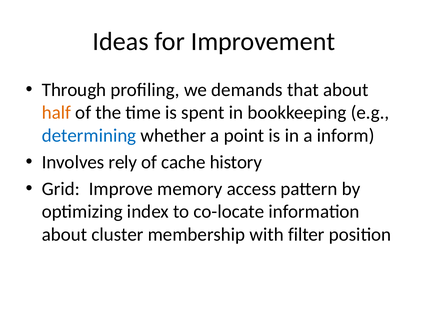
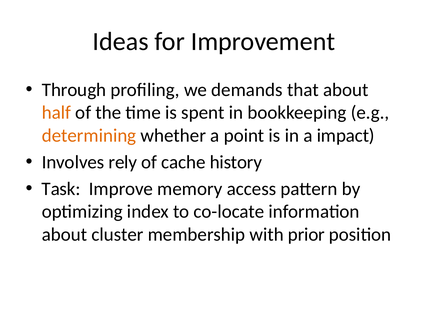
determining colour: blue -> orange
inform: inform -> impact
Grid: Grid -> Task
filter: filter -> prior
